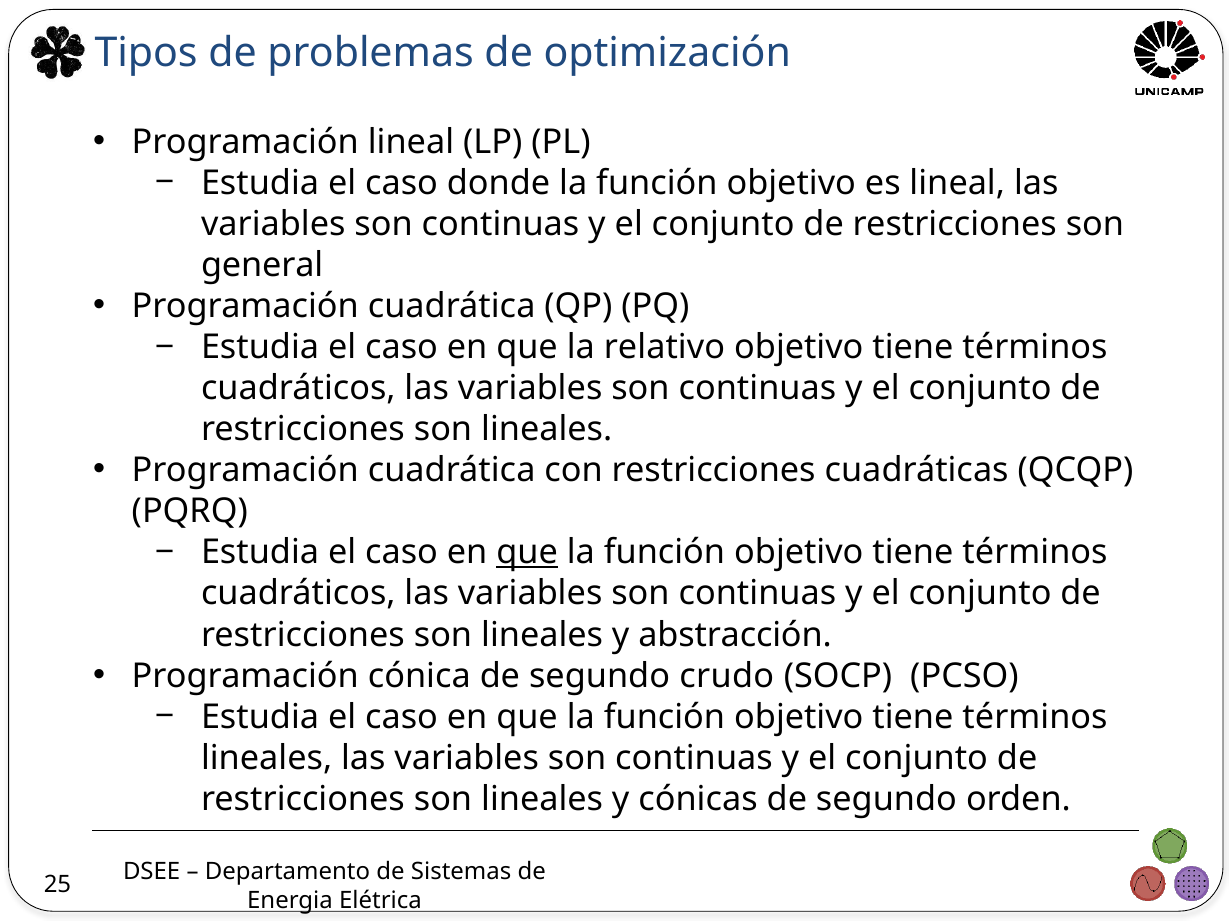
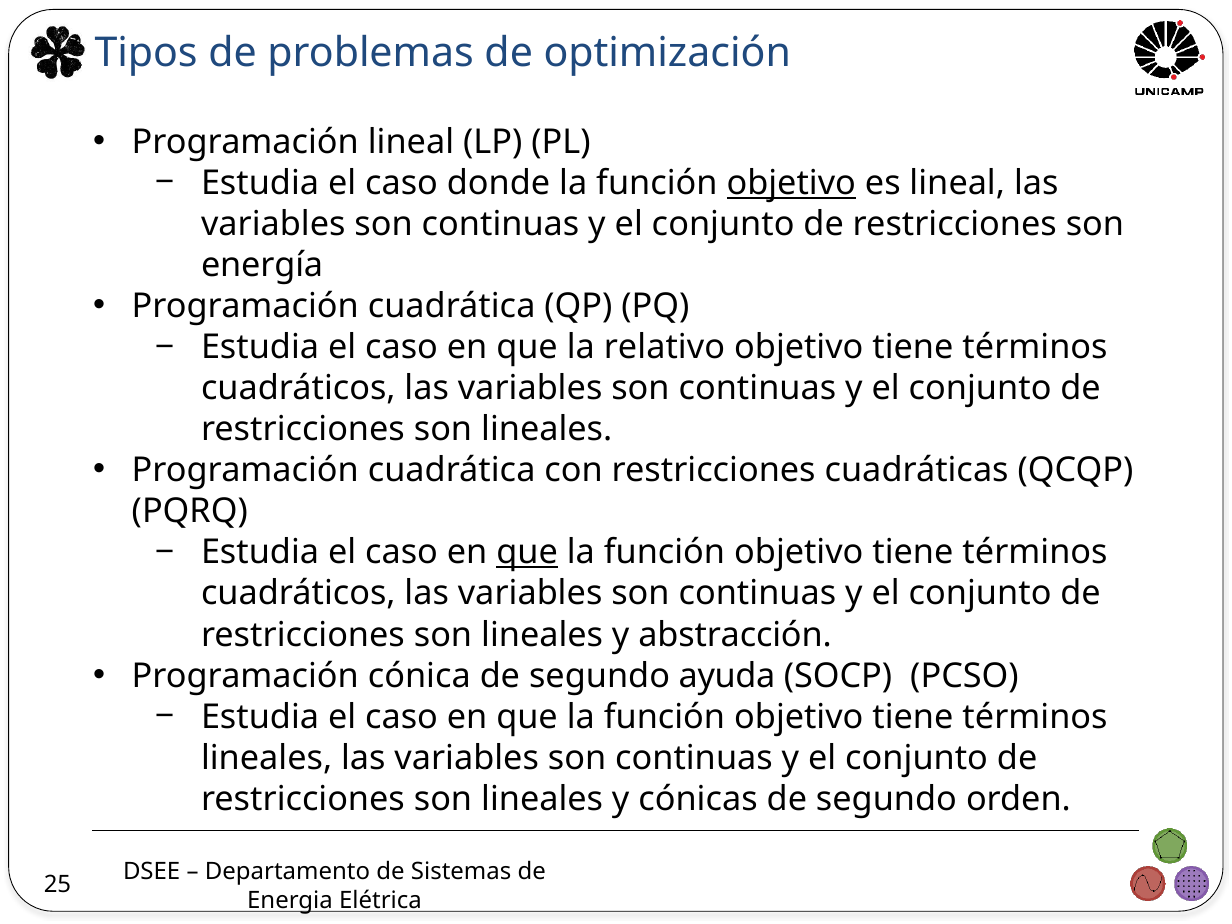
objetivo at (791, 183) underline: none -> present
general: general -> energía
crudo: crudo -> ayuda
